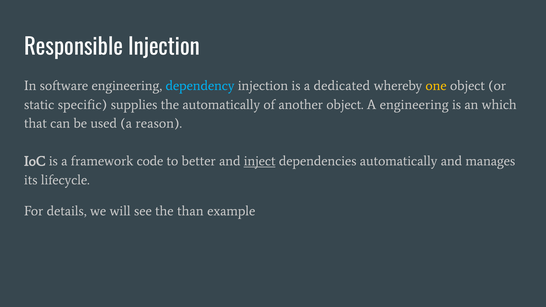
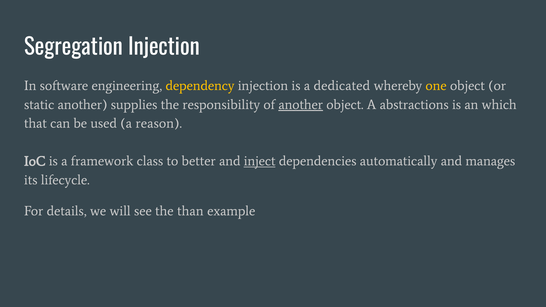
Responsible: Responsible -> Segregation
dependency colour: light blue -> yellow
static specific: specific -> another
the automatically: automatically -> responsibility
another at (301, 105) underline: none -> present
A engineering: engineering -> abstractions
code: code -> class
